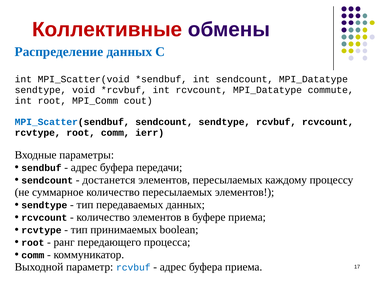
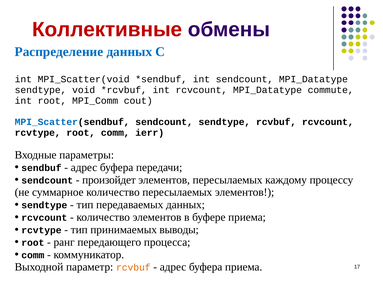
достанется: достанется -> произойдет
boolean: boolean -> выводы
rcvbuf at (133, 268) colour: blue -> orange
